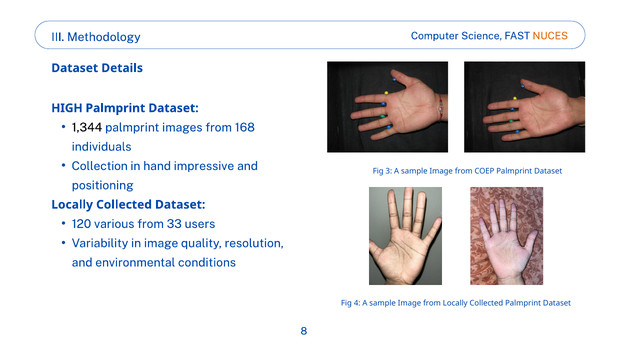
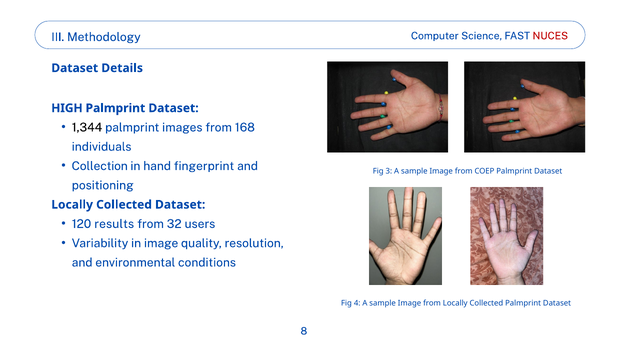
NUCES colour: orange -> red
impressive: impressive -> fingerprint
various: various -> results
33: 33 -> 32
